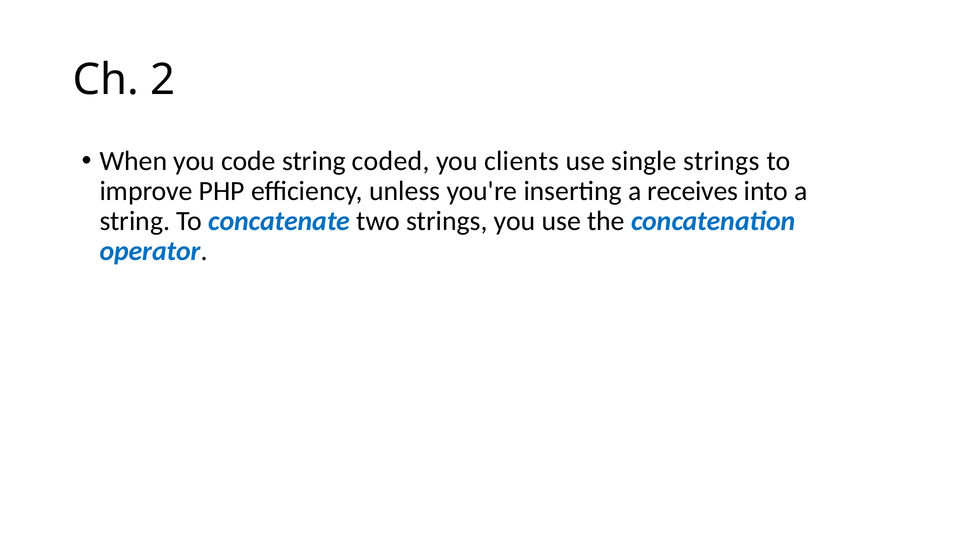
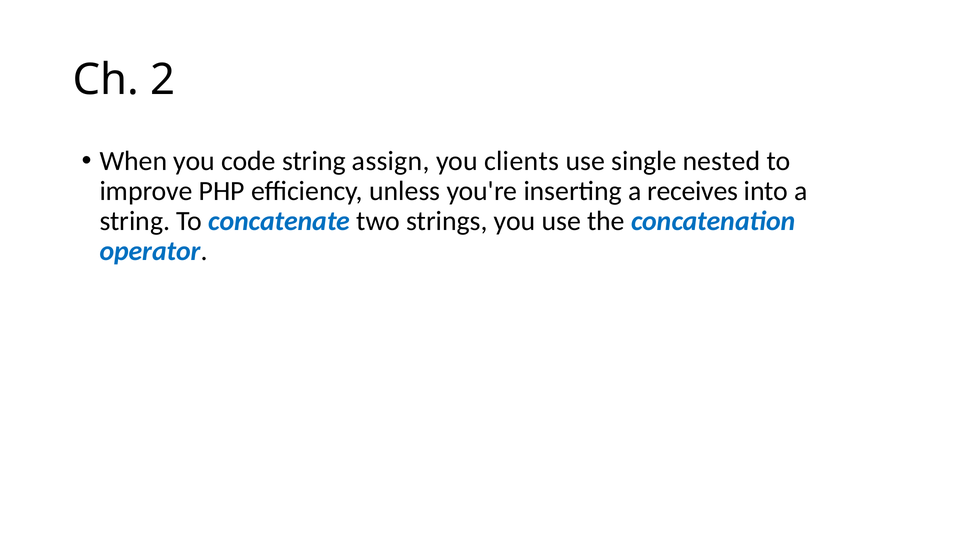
coded: coded -> assign
single strings: strings -> nested
